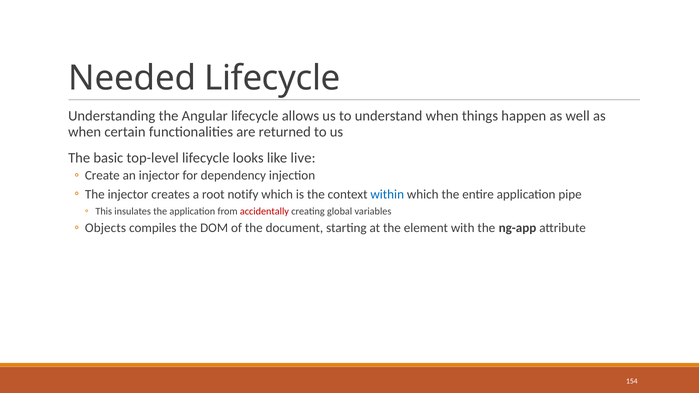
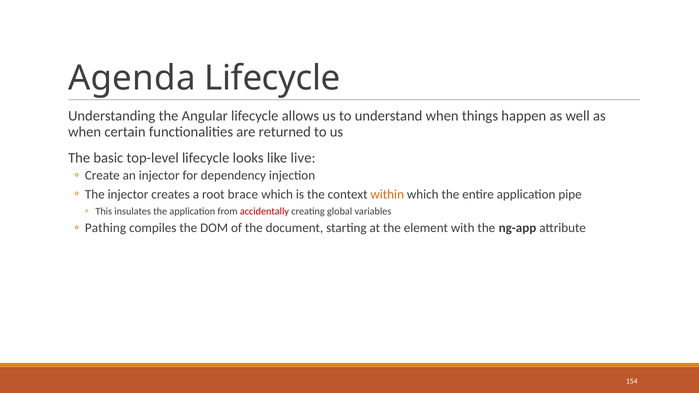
Needed: Needed -> Agenda
notify: notify -> brace
within colour: blue -> orange
Objects: Objects -> Pathing
